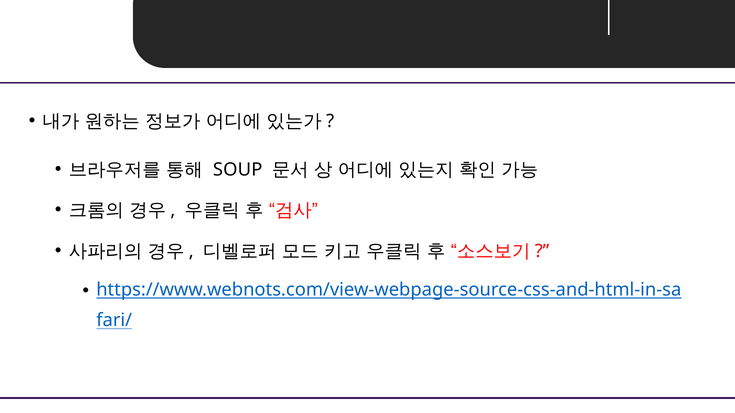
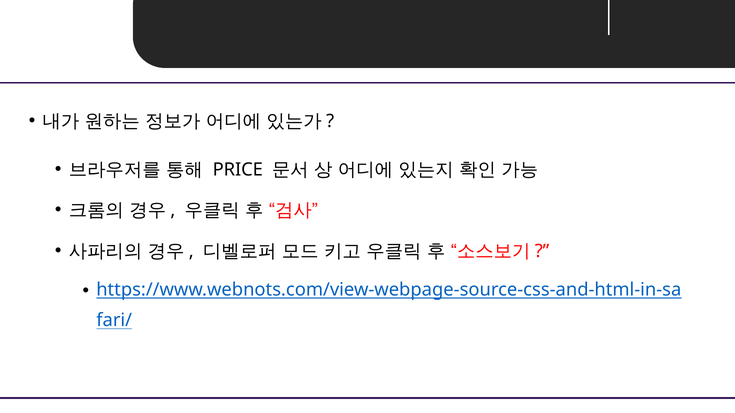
SOUP: SOUP -> PRICE
